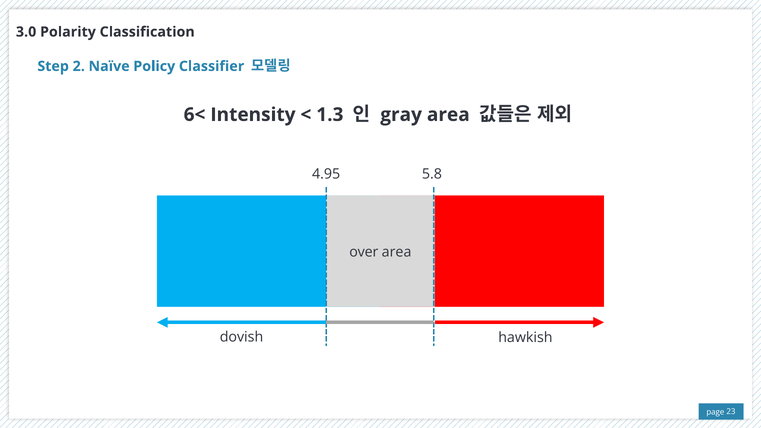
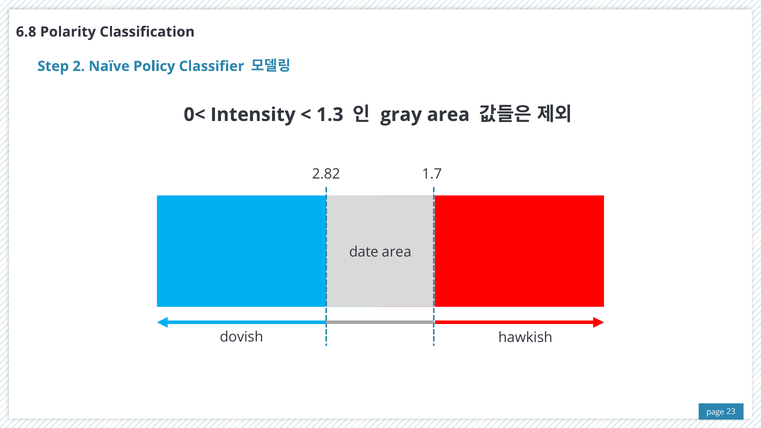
3.0: 3.0 -> 6.8
6<: 6< -> 0<
4.95: 4.95 -> 2.82
5.8: 5.8 -> 1.7
over: over -> date
